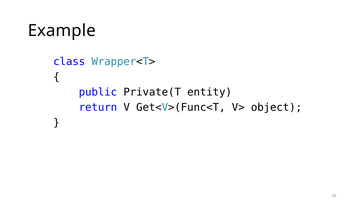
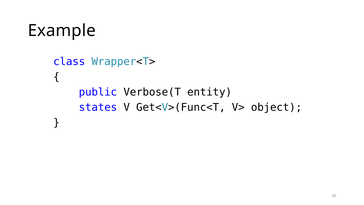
Private(T: Private(T -> Verbose(T
return: return -> states
